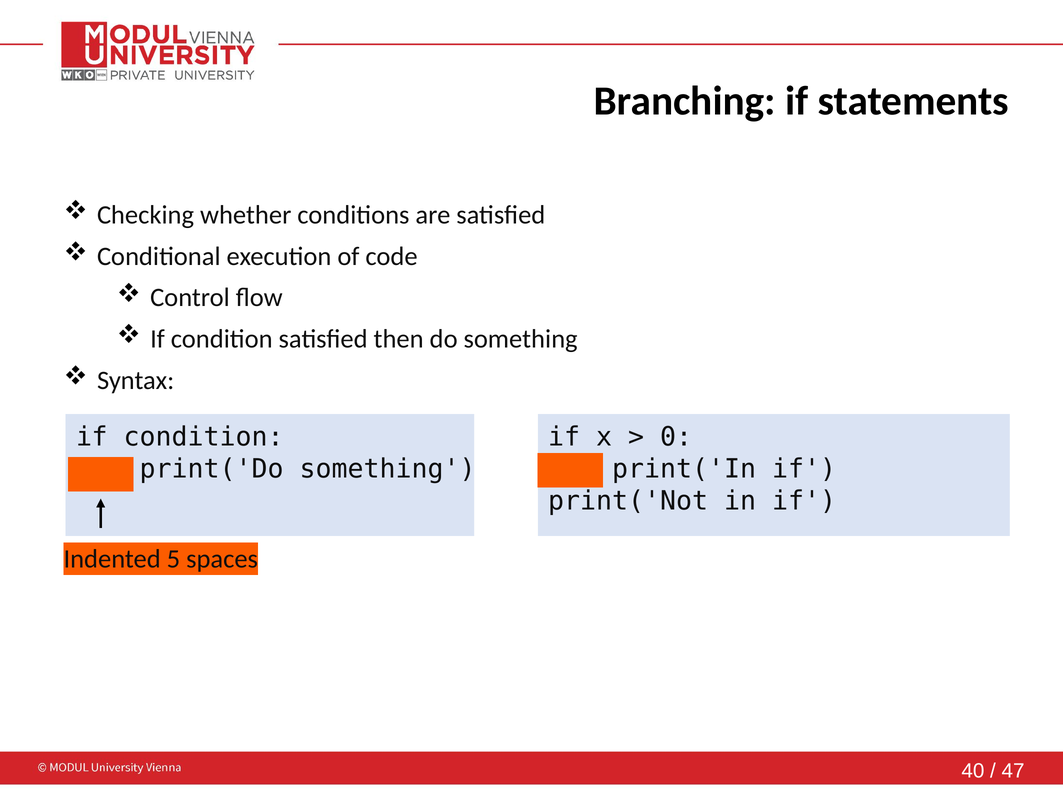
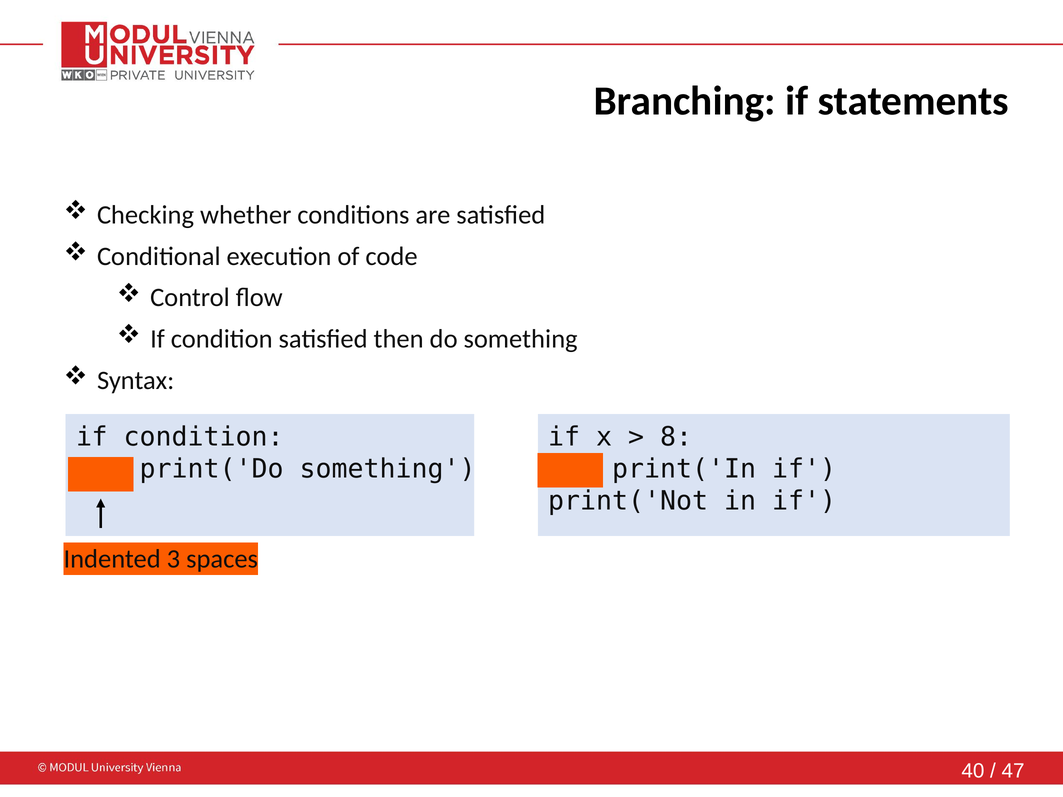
0: 0 -> 8
5: 5 -> 3
